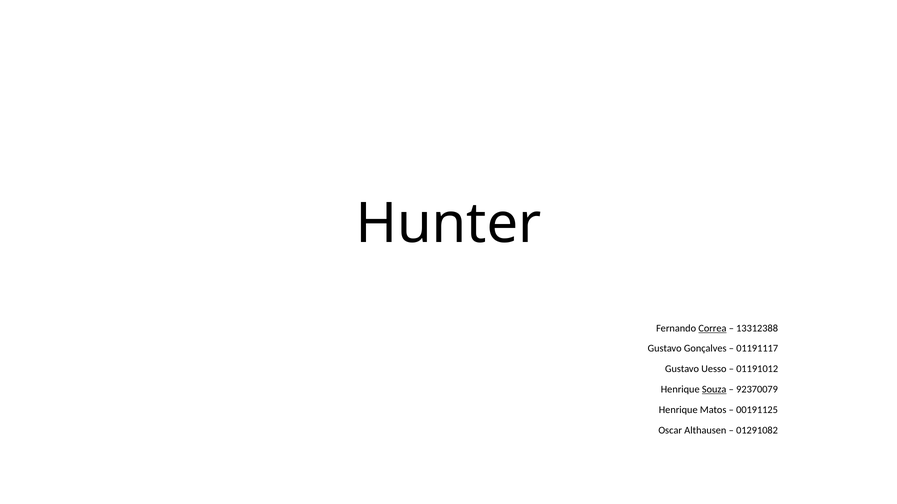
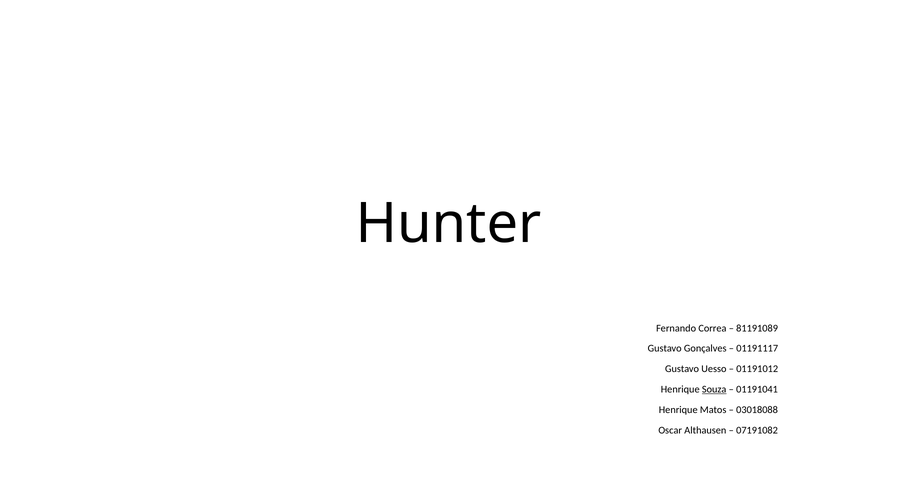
Correa underline: present -> none
13312388: 13312388 -> 81191089
92370079: 92370079 -> 01191041
00191125: 00191125 -> 03018088
01291082: 01291082 -> 07191082
